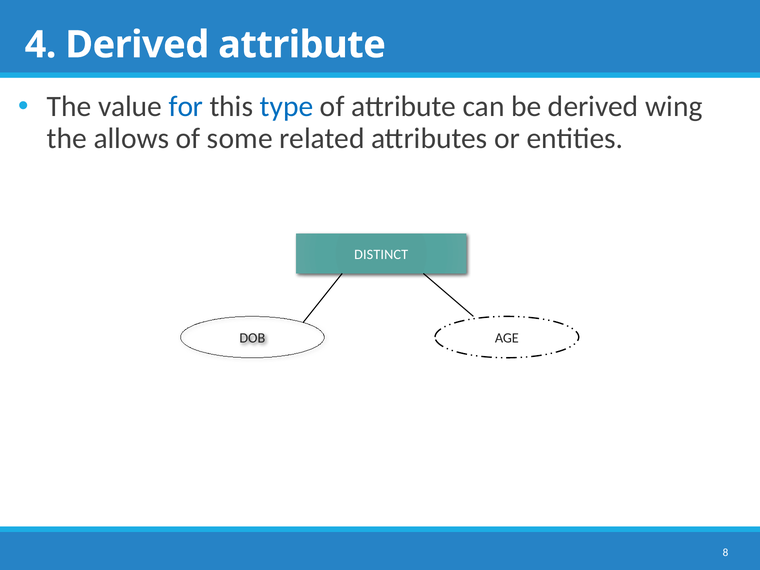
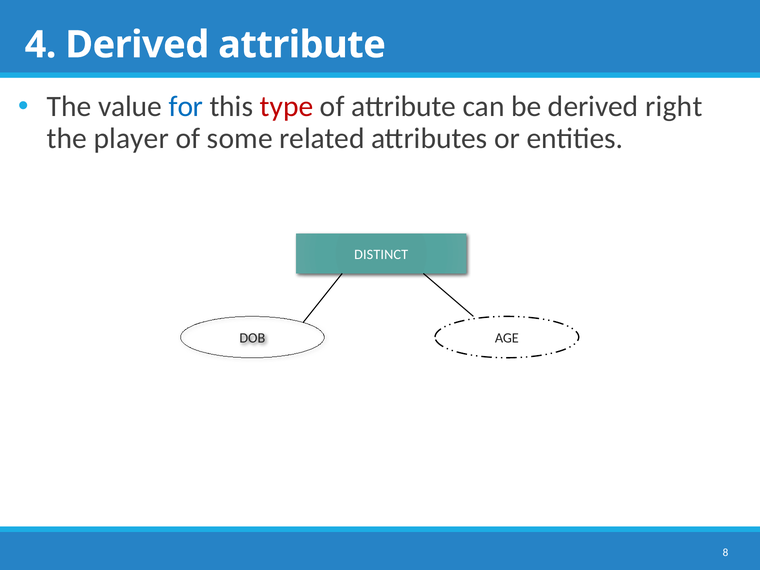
type colour: blue -> red
wing: wing -> right
allows: allows -> player
